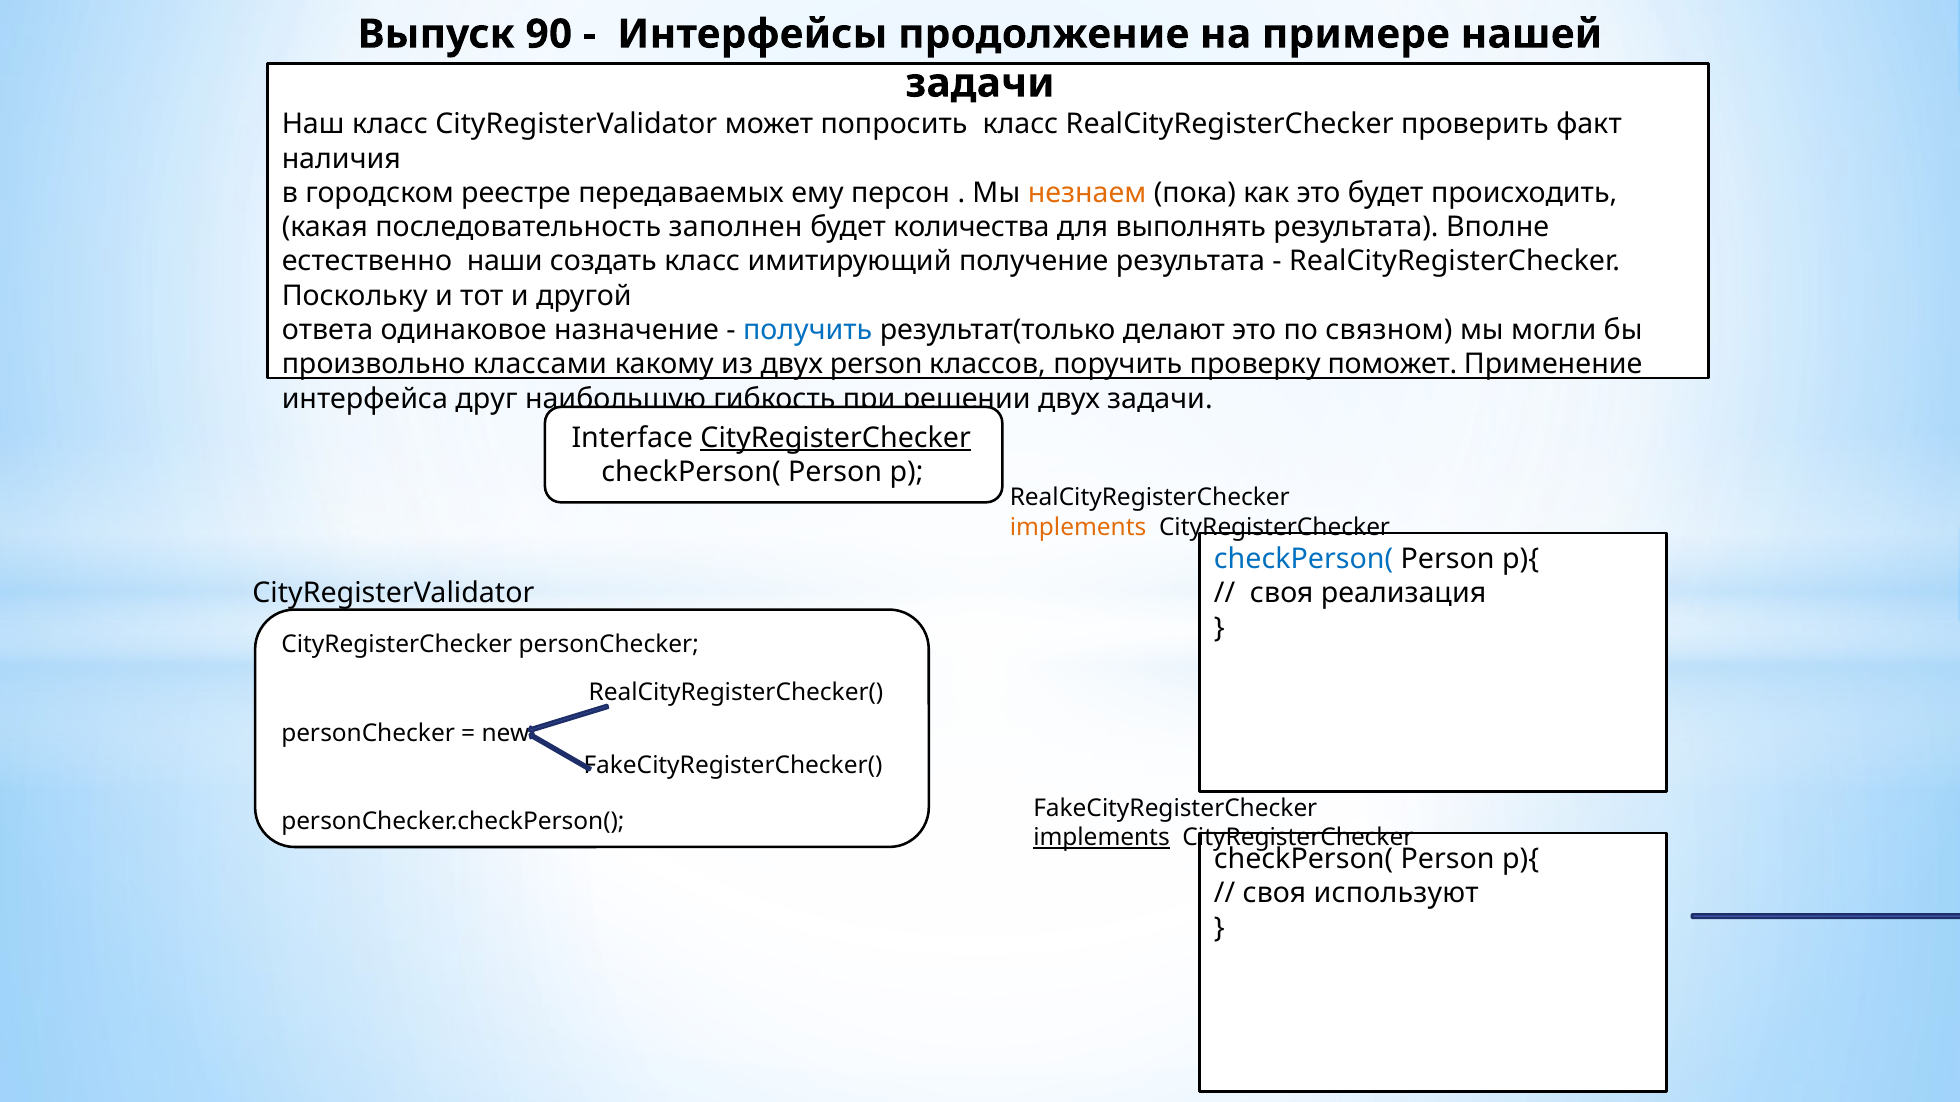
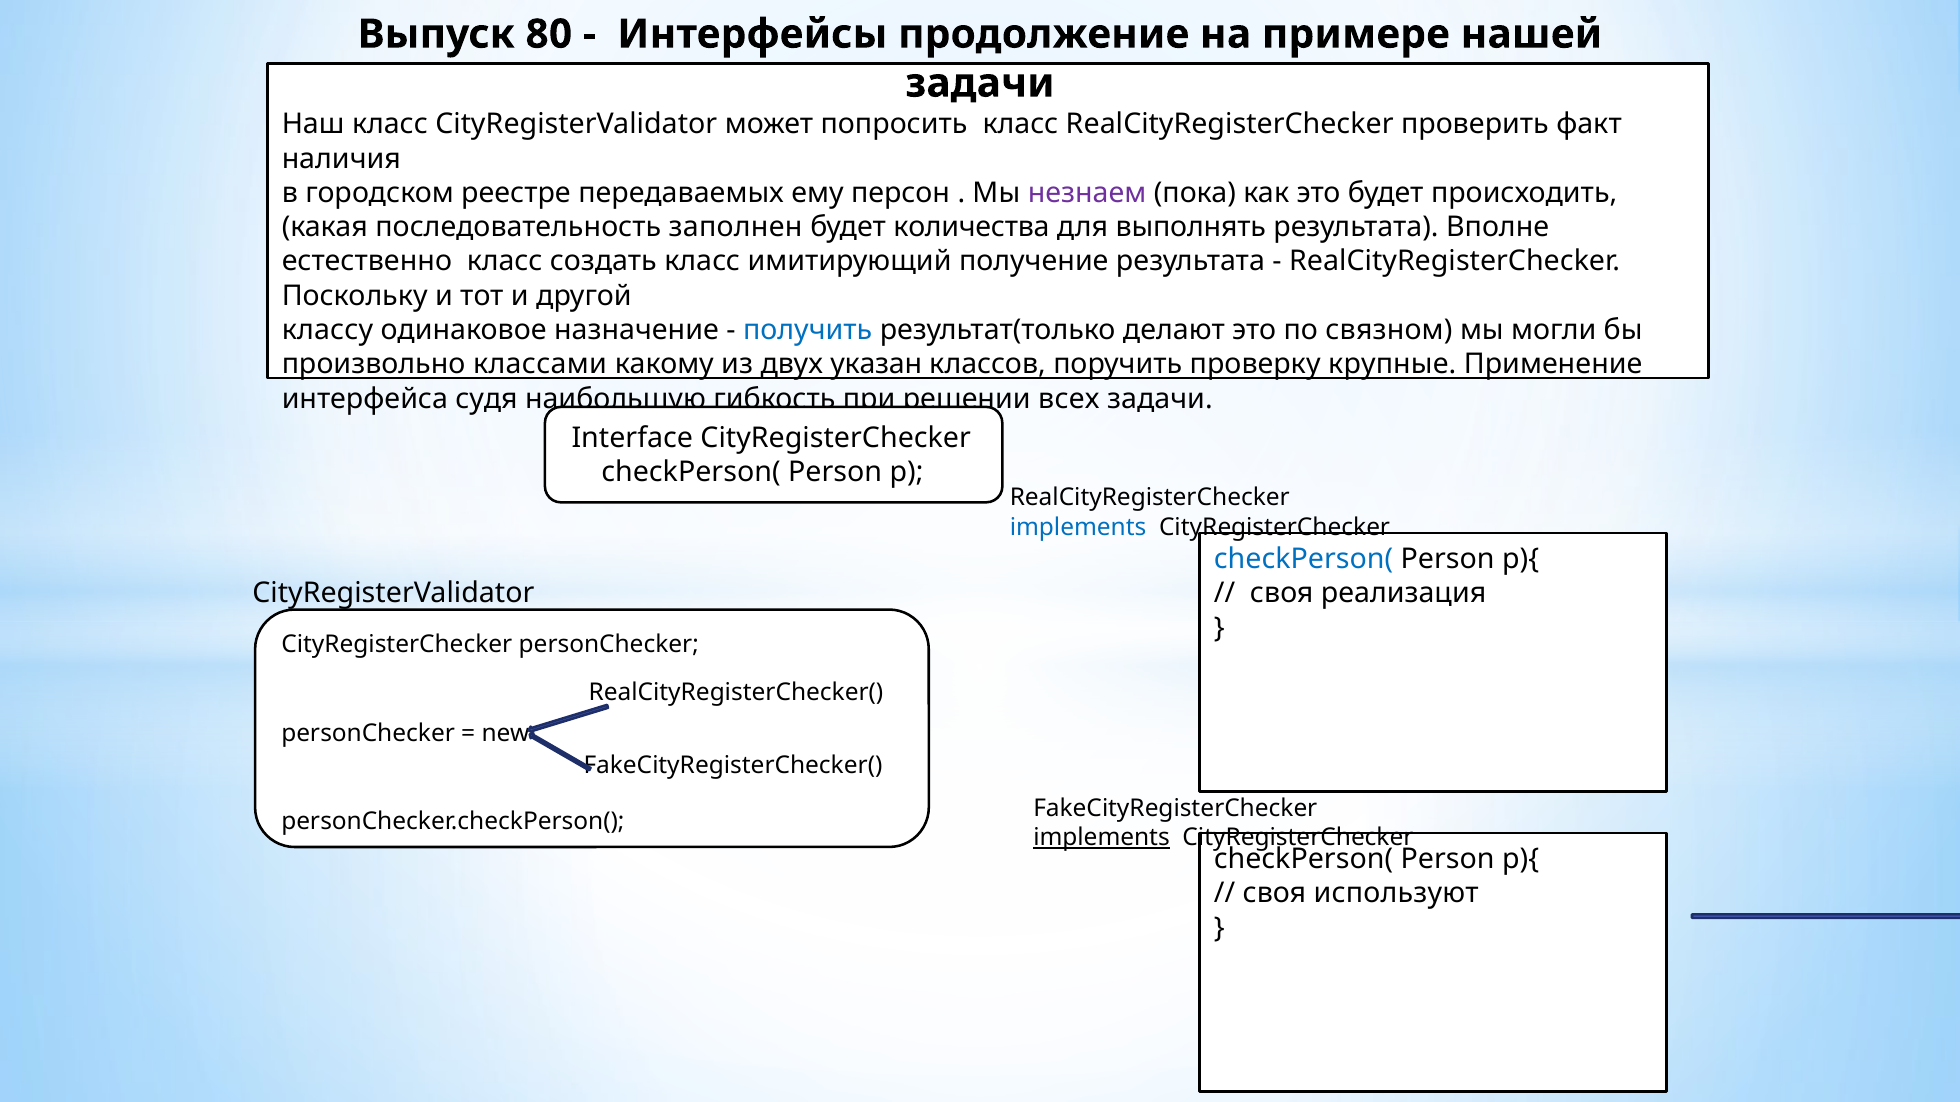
90: 90 -> 80
незнаем colour: orange -> purple
естественно наши: наши -> класс
ответа: ответа -> классу
двух person: person -> указан
поможет: поможет -> крупные
друг: друг -> судя
двух at (1069, 399): двух -> всех
CityRegisterChecker at (836, 438) underline: present -> none
implements at (1078, 527) colour: orange -> blue
